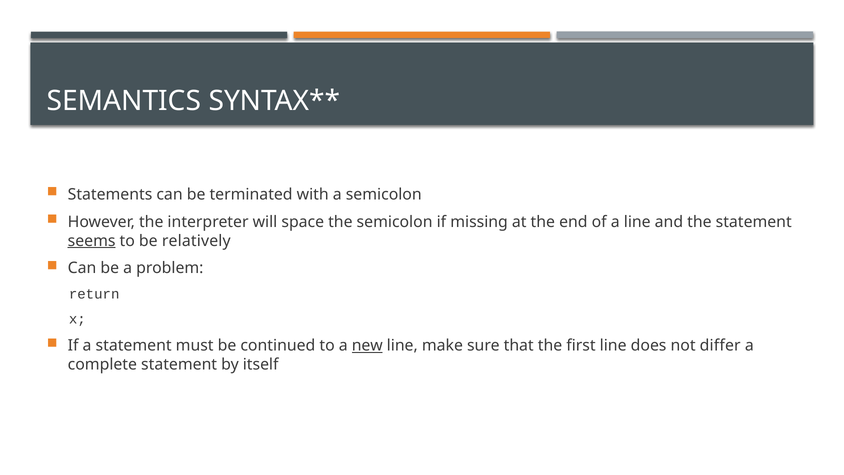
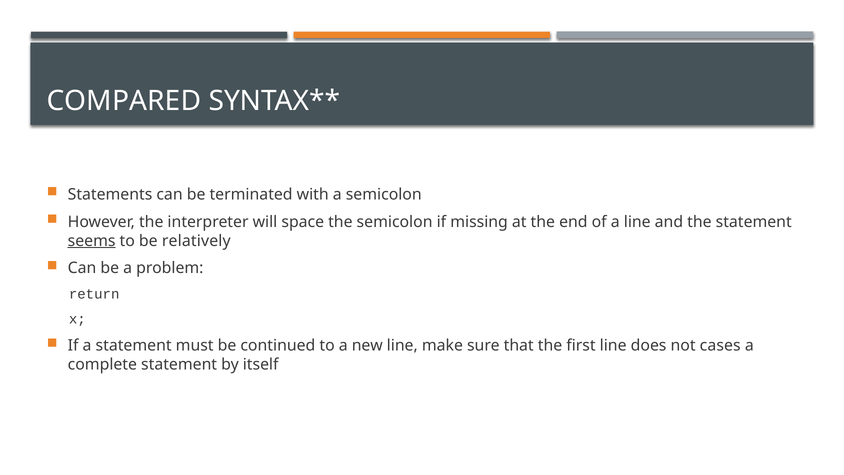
SEMANTICS: SEMANTICS -> COMPARED
new underline: present -> none
differ: differ -> cases
